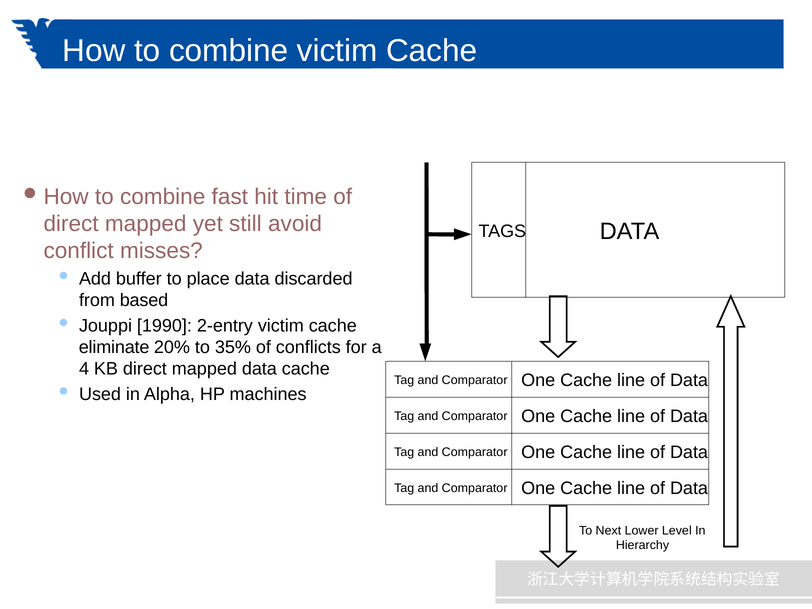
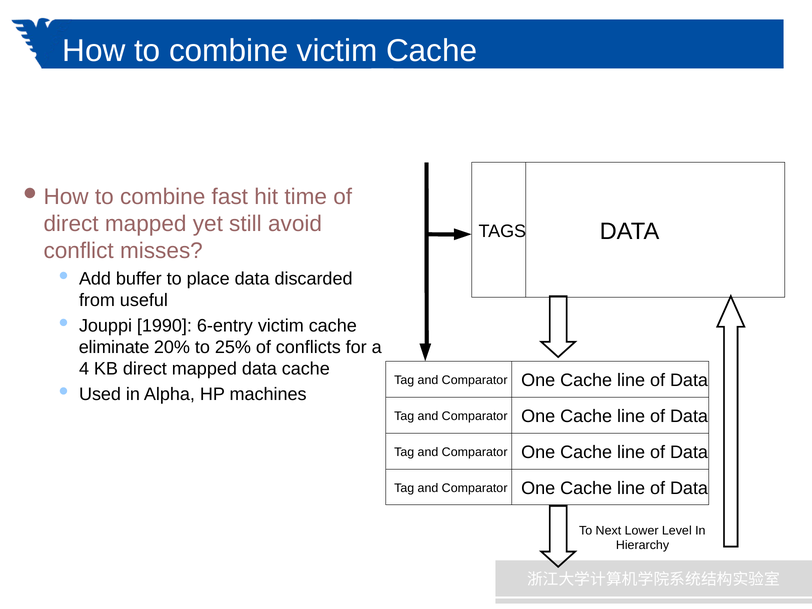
based: based -> useful
2-entry: 2-entry -> 6-entry
35%: 35% -> 25%
